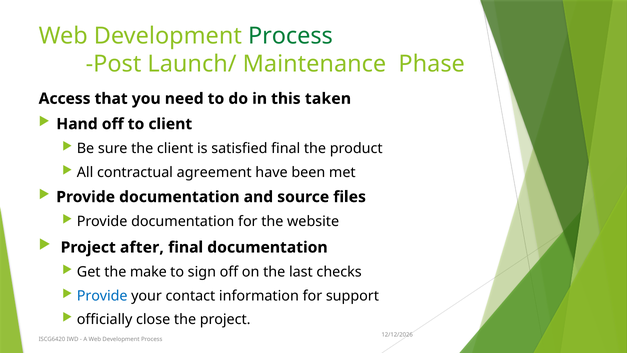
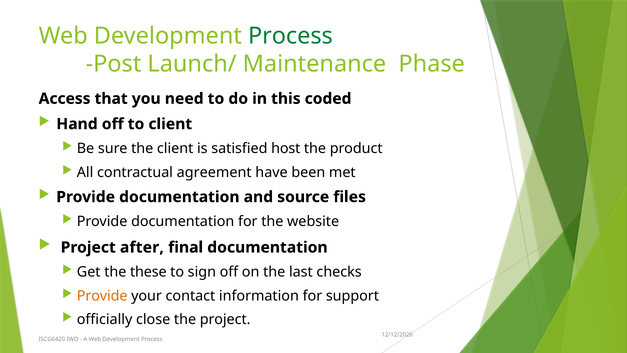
taken: taken -> coded
satisfied final: final -> host
make: make -> these
Provide at (102, 296) colour: blue -> orange
